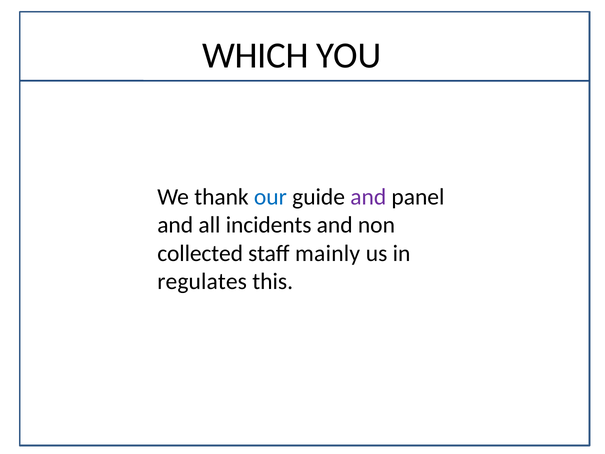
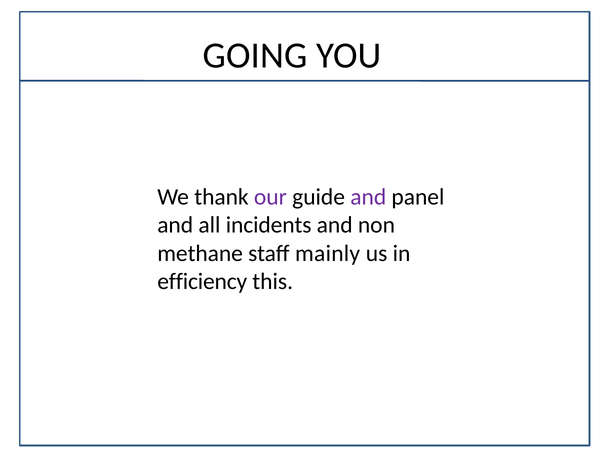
WHICH: WHICH -> GOING
our colour: blue -> purple
collected: collected -> methane
regulates: regulates -> efficiency
